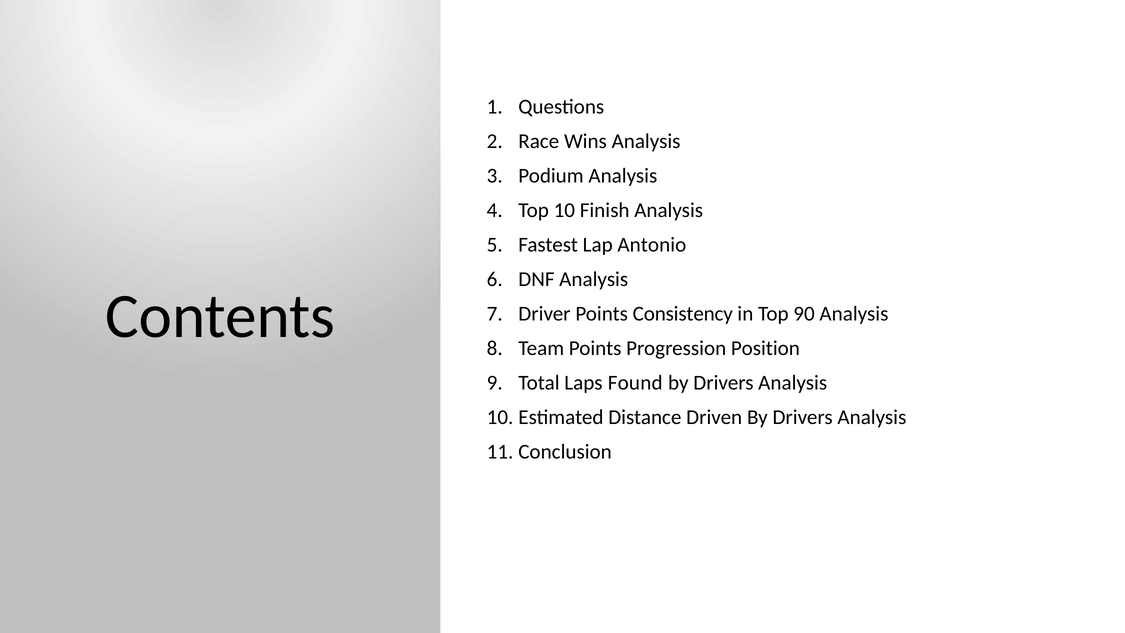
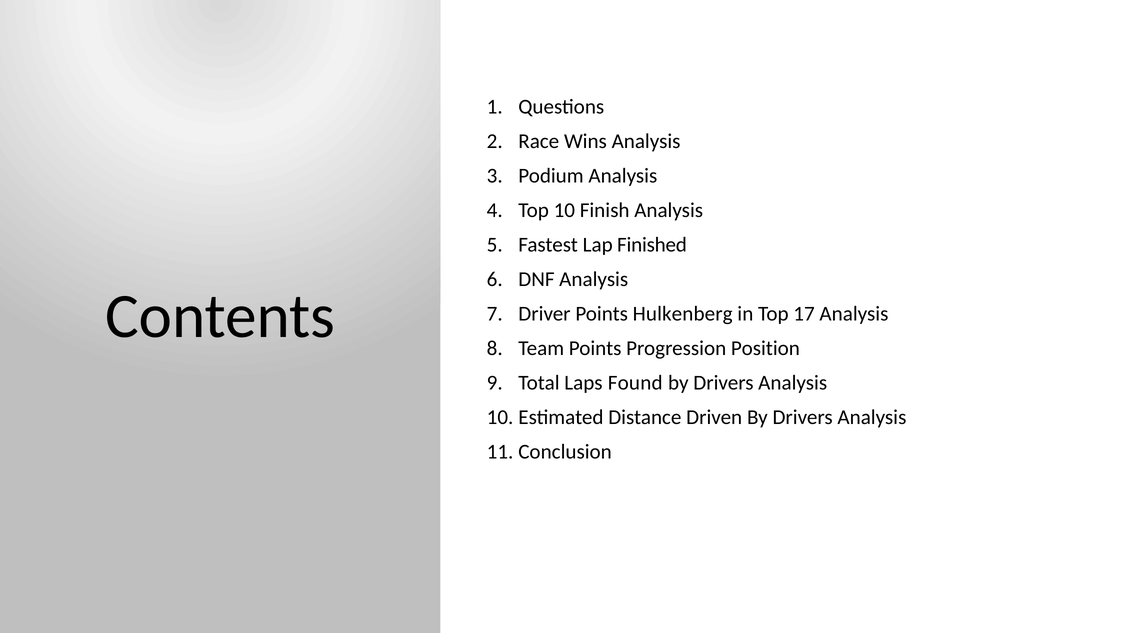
Antonio: Antonio -> Finished
Consistency: Consistency -> Hulkenberg
90: 90 -> 17
